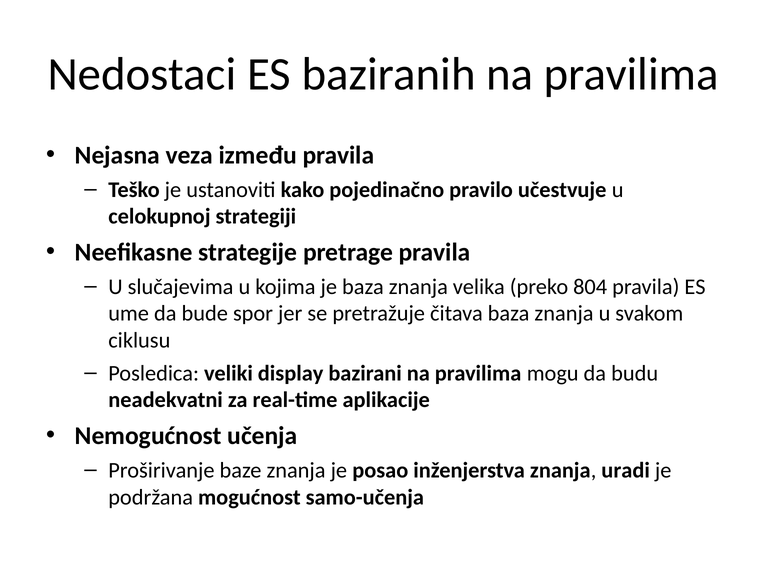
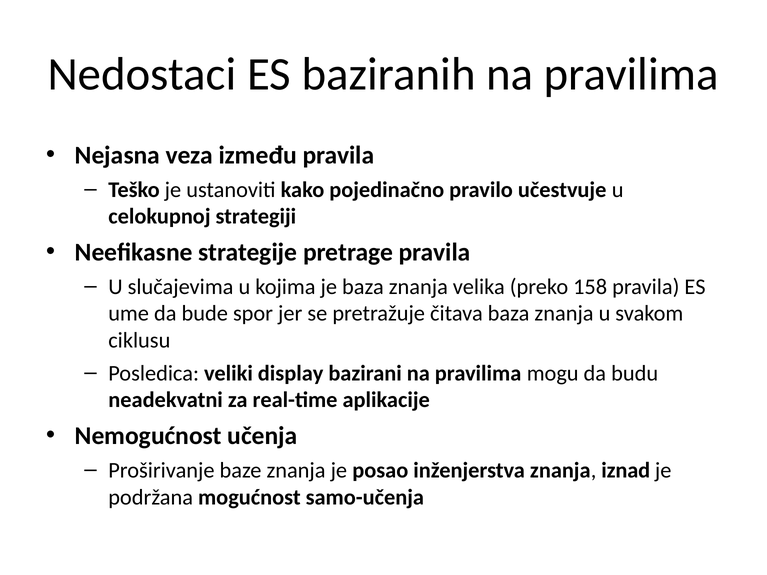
804: 804 -> 158
uradi: uradi -> iznad
